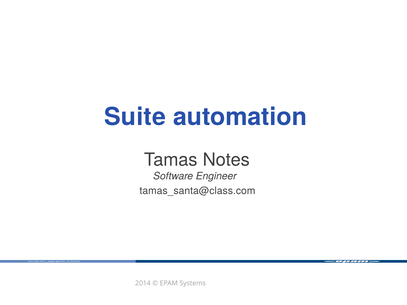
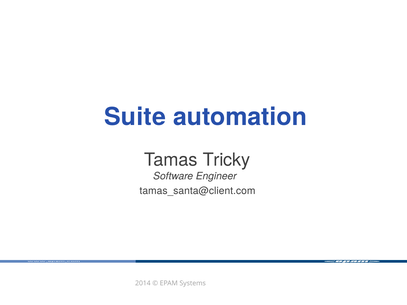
Notes: Notes -> Tricky
tamas_santa@class.com: tamas_santa@class.com -> tamas_santa@client.com
